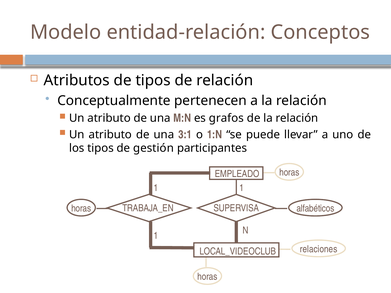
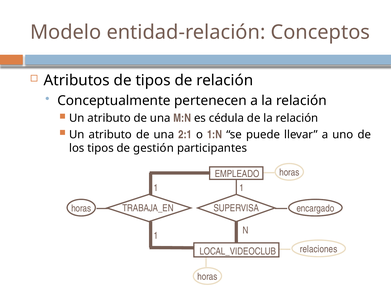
grafos: grafos -> cédula
3:1: 3:1 -> 2:1
alfabéticos: alfabéticos -> encargado
